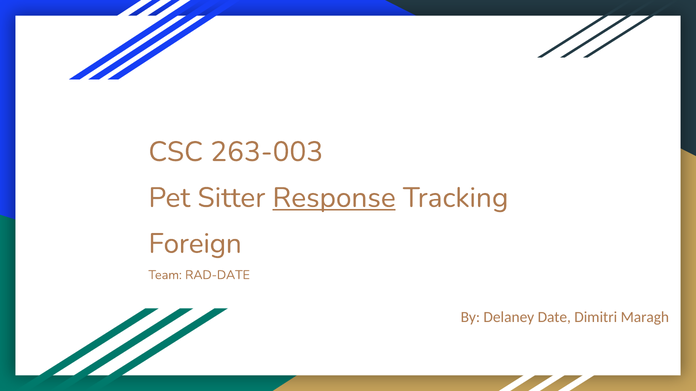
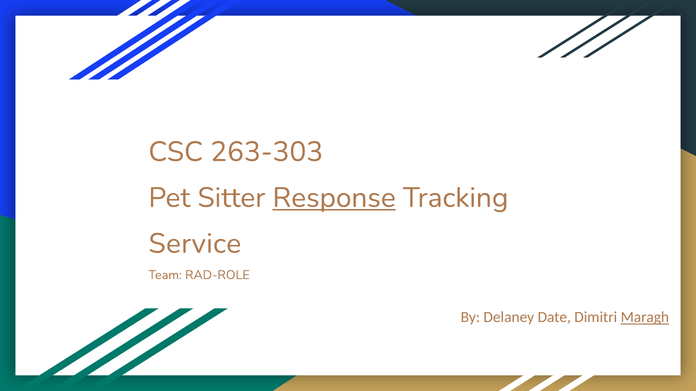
263-003: 263-003 -> 263-303
Foreign: Foreign -> Service
RAD-DATE: RAD-DATE -> RAD-ROLE
Maragh underline: none -> present
